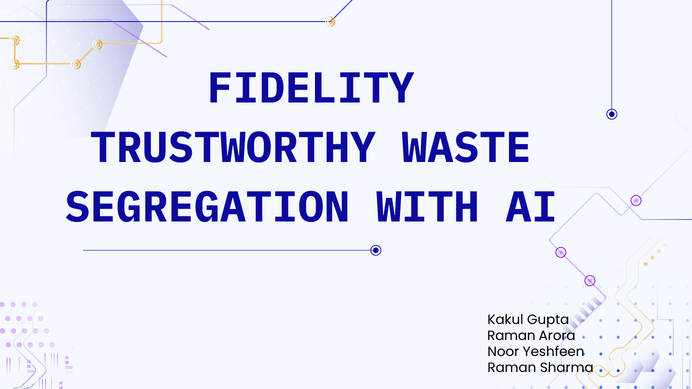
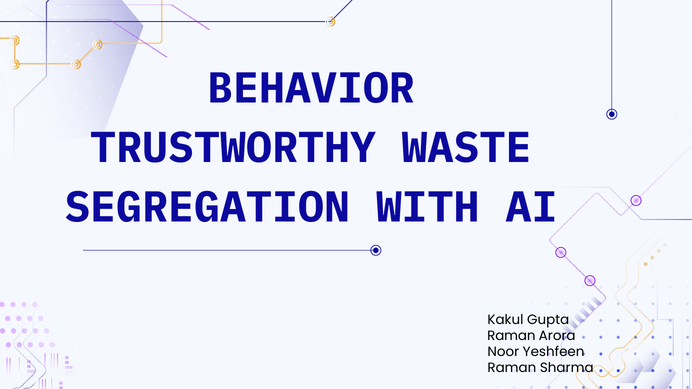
FIDELITY: FIDELITY -> BEHAVIOR
